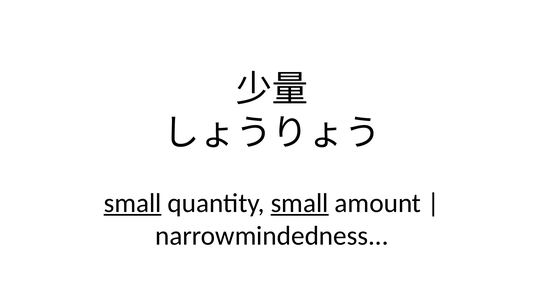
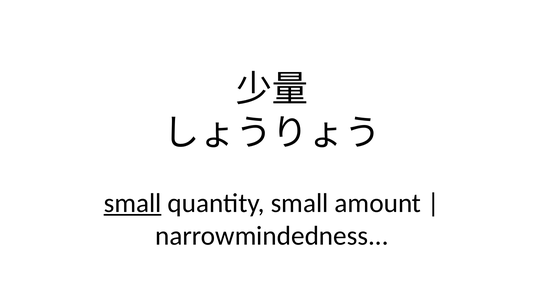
small at (300, 203) underline: present -> none
